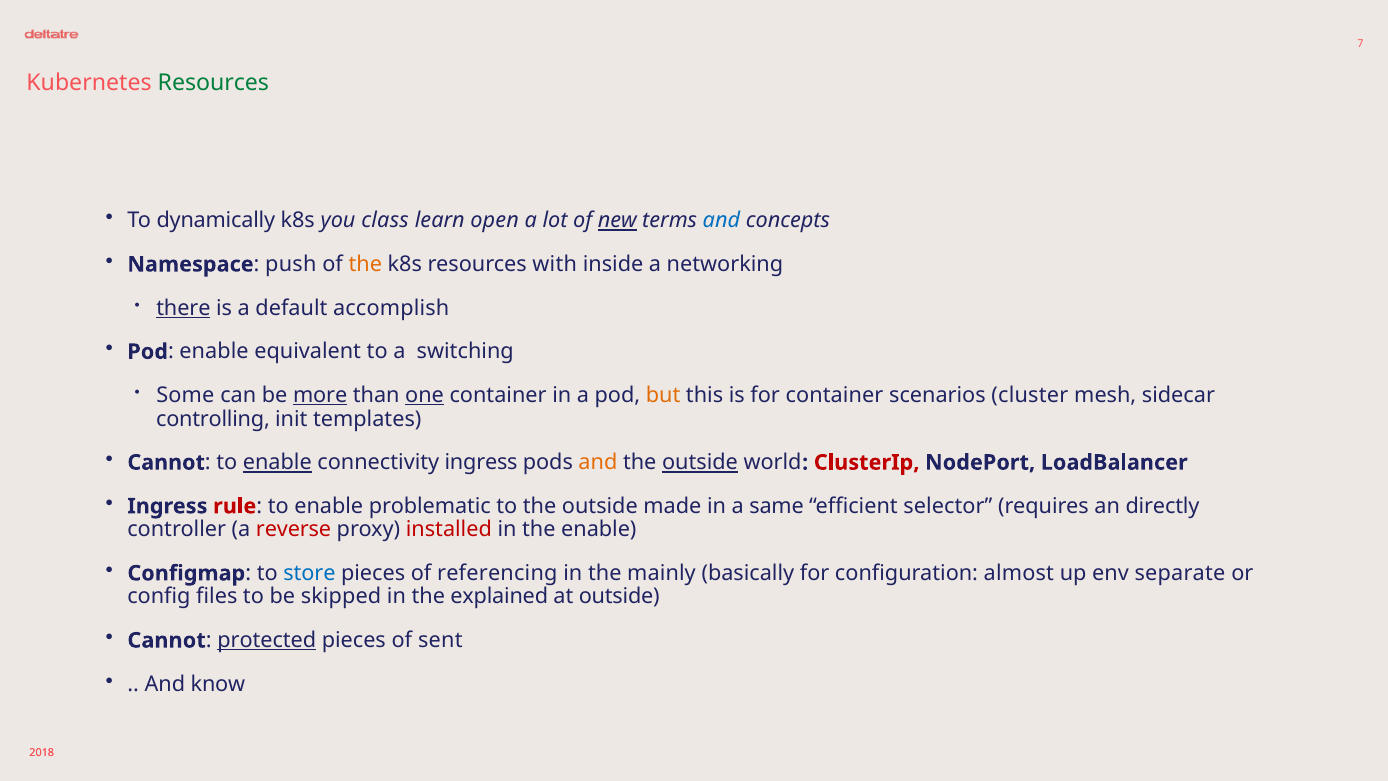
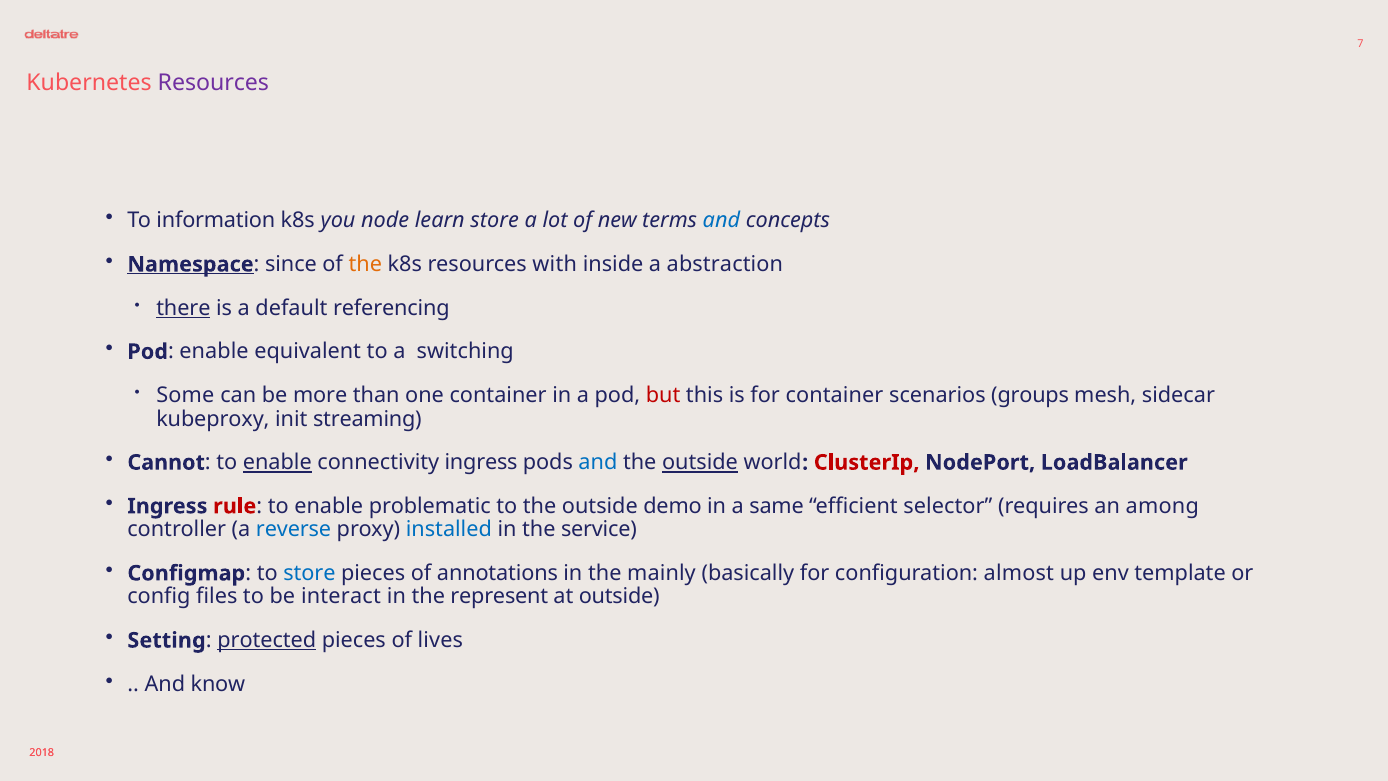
Resources at (213, 83) colour: green -> purple
dynamically: dynamically -> information
class: class -> node
learn open: open -> store
new underline: present -> none
Namespace underline: none -> present
push: push -> since
networking: networking -> abstraction
accomplish: accomplish -> referencing
more underline: present -> none
one underline: present -> none
but colour: orange -> red
cluster: cluster -> groups
controlling: controlling -> kubeproxy
templates: templates -> streaming
and at (598, 462) colour: orange -> blue
made: made -> demo
directly: directly -> among
reverse colour: red -> blue
installed colour: red -> blue
the enable: enable -> service
referencing: referencing -> annotations
separate: separate -> template
skipped: skipped -> interact
explained: explained -> represent
Cannot at (167, 640): Cannot -> Setting
sent: sent -> lives
